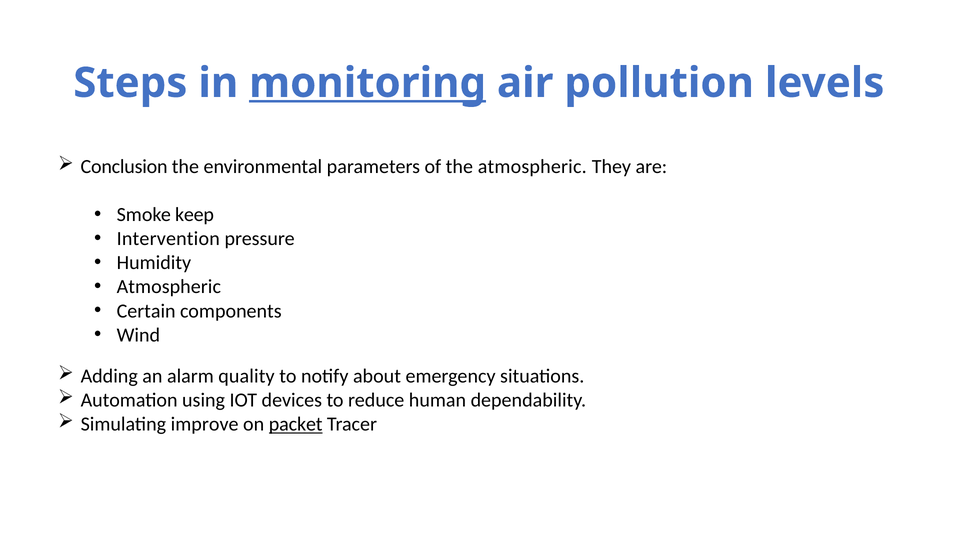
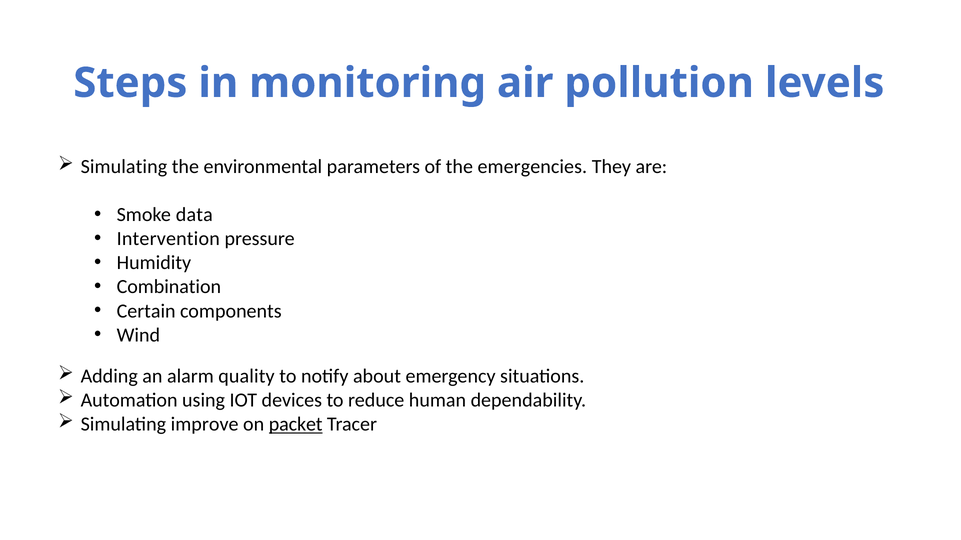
monitoring underline: present -> none
Conclusion at (124, 167): Conclusion -> Simulating
the atmospheric: atmospheric -> emergencies
keep: keep -> data
Atmospheric at (169, 287): Atmospheric -> Combination
